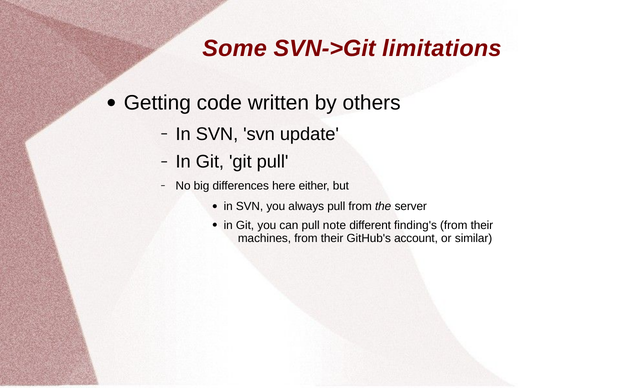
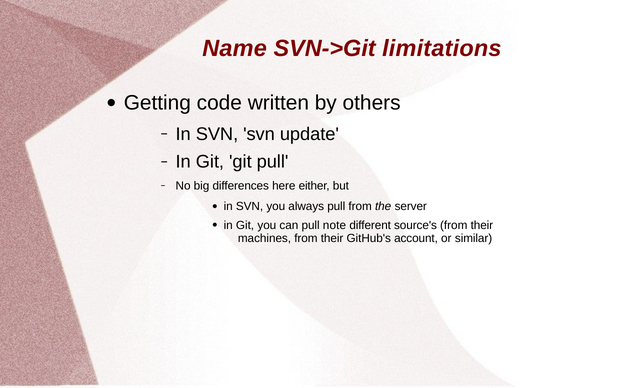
Some: Some -> Name
finding's: finding's -> source's
